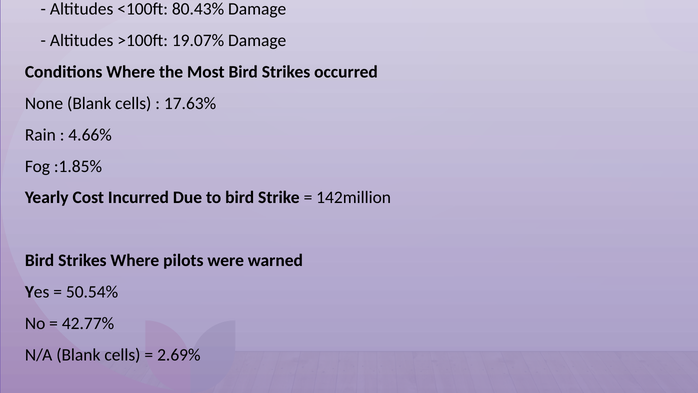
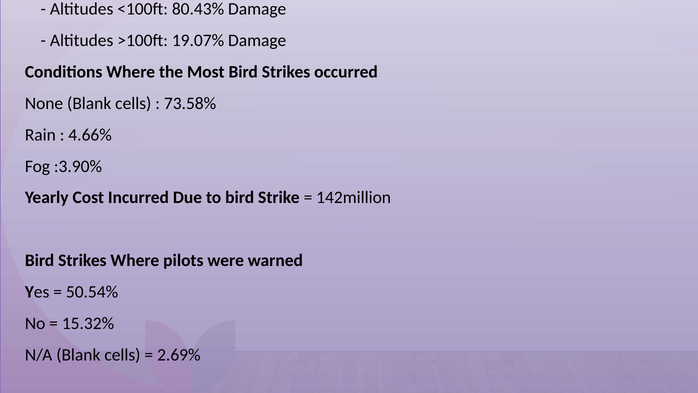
17.63%: 17.63% -> 73.58%
:1.85%: :1.85% -> :3.90%
42.77%: 42.77% -> 15.32%
